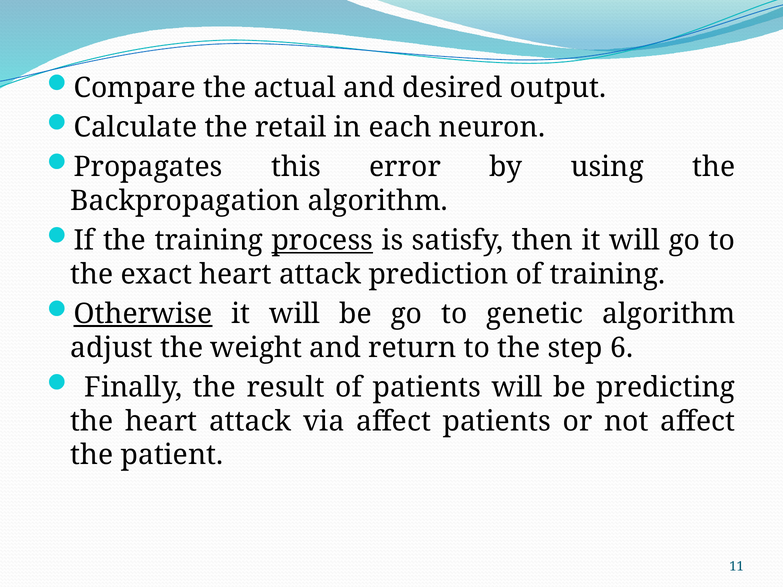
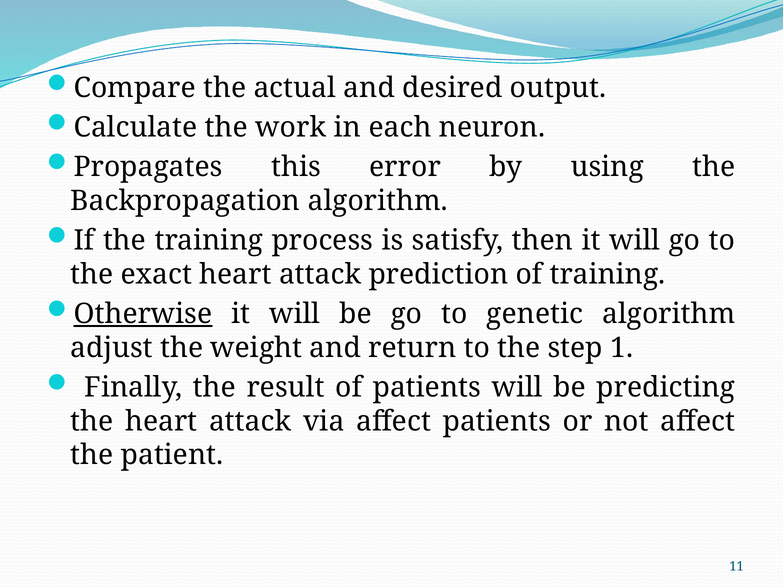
retail: retail -> work
process underline: present -> none
6: 6 -> 1
